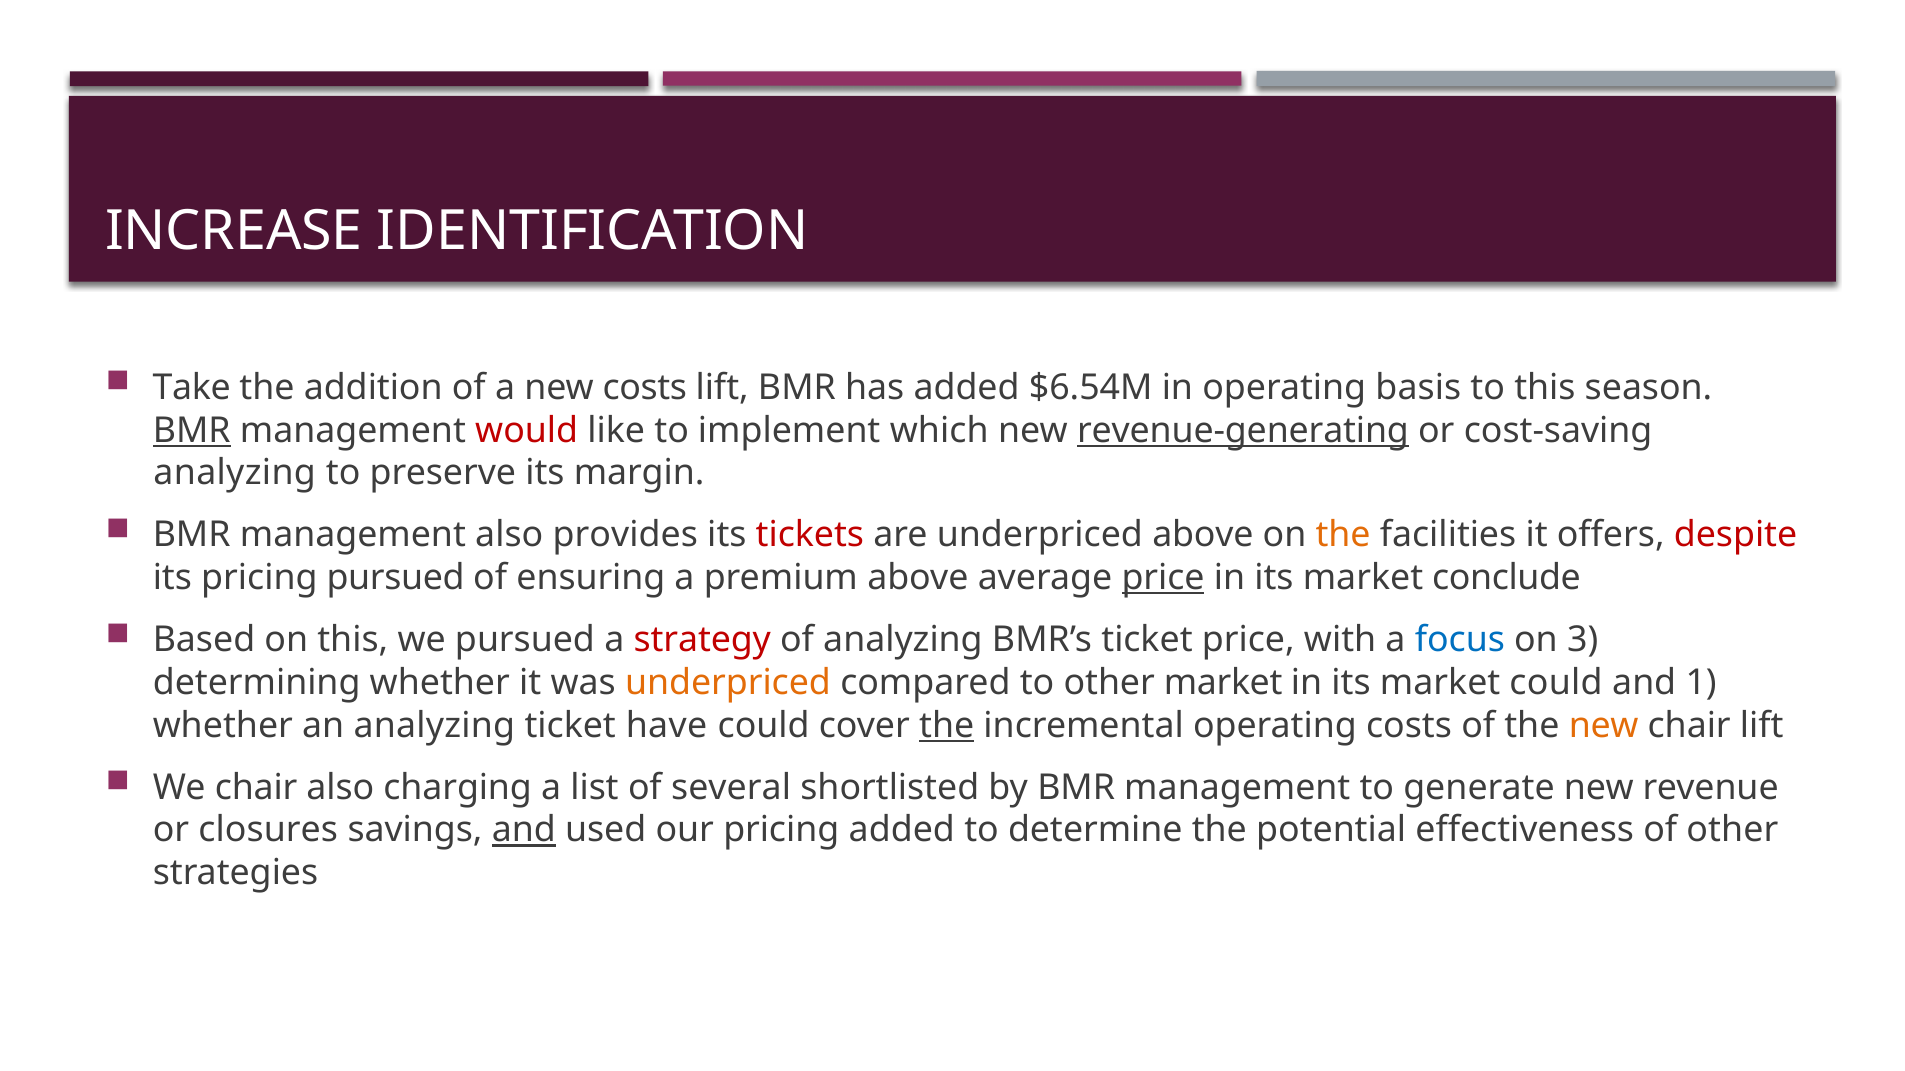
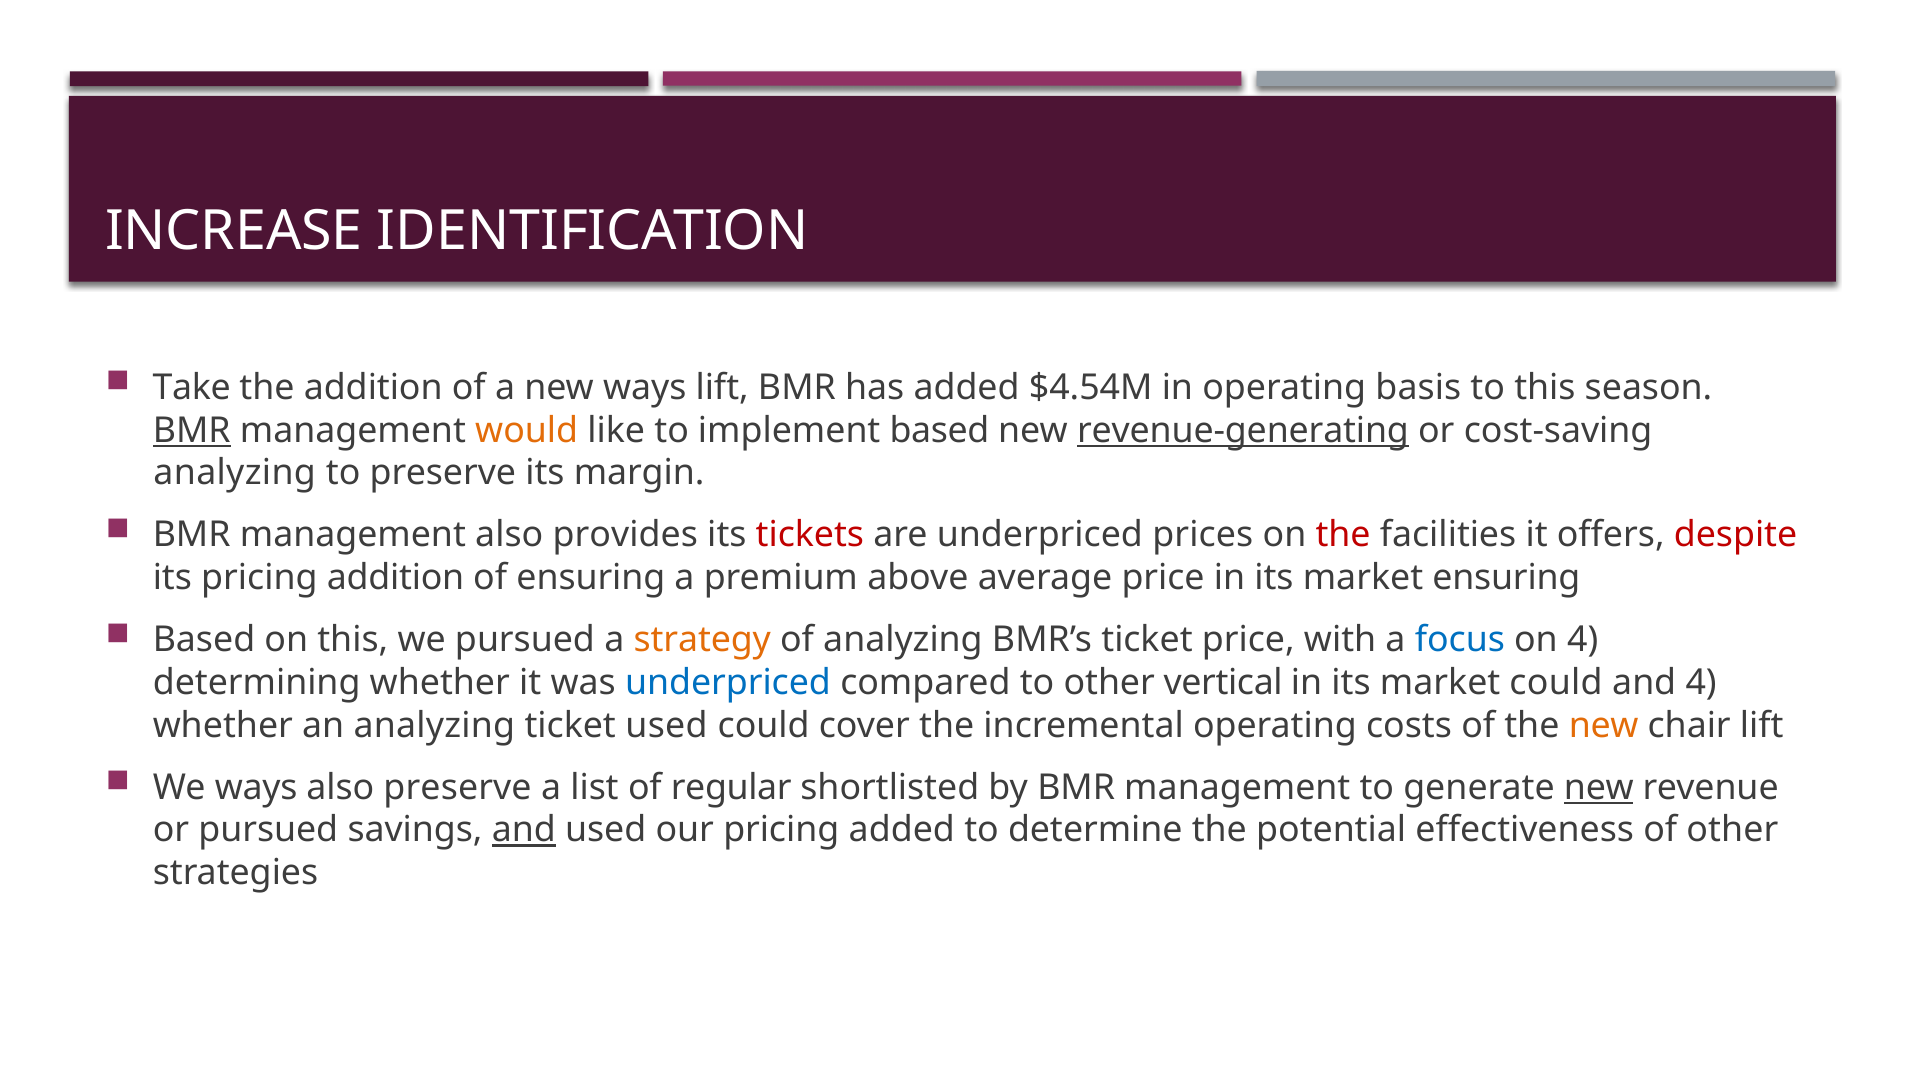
new costs: costs -> ways
$6.54M: $6.54M -> $4.54M
would colour: red -> orange
implement which: which -> based
underpriced above: above -> prices
the at (1343, 535) colour: orange -> red
pricing pursued: pursued -> addition
price at (1163, 578) underline: present -> none
market conclude: conclude -> ensuring
strategy colour: red -> orange
on 3: 3 -> 4
underpriced at (728, 683) colour: orange -> blue
other market: market -> vertical
and 1: 1 -> 4
ticket have: have -> used
the at (947, 726) underline: present -> none
We chair: chair -> ways
also charging: charging -> preserve
several: several -> regular
new at (1599, 788) underline: none -> present
or closures: closures -> pursued
